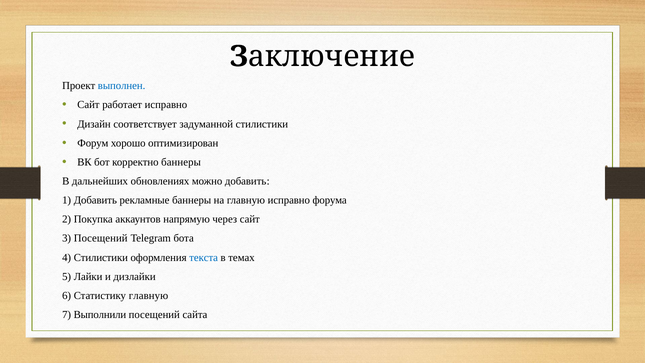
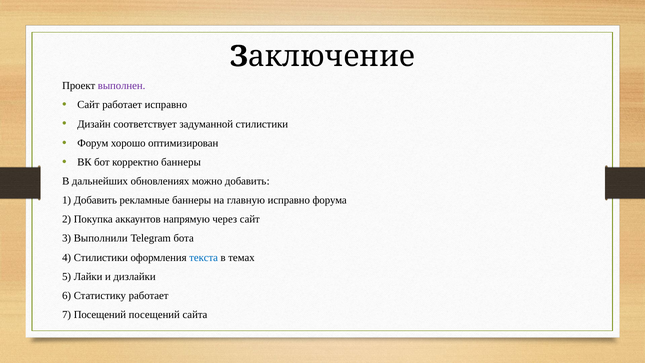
выполнен colour: blue -> purple
3 Посещений: Посещений -> Выполнили
Статистику главную: главную -> работает
7 Выполнили: Выполнили -> Посещений
